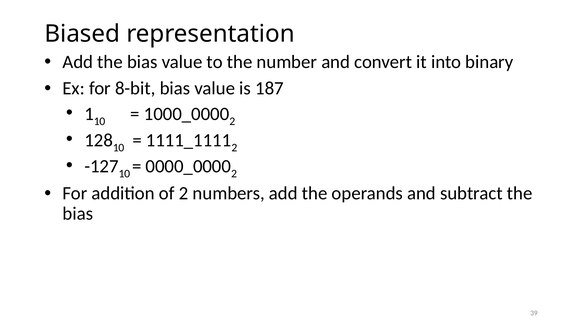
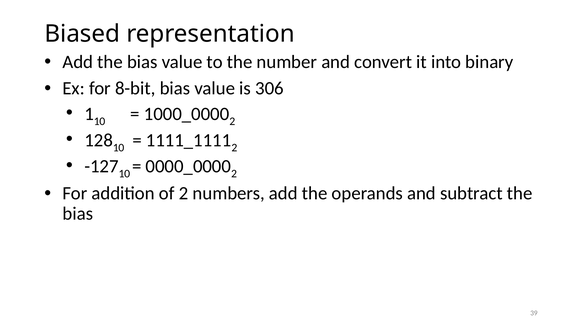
187: 187 -> 306
